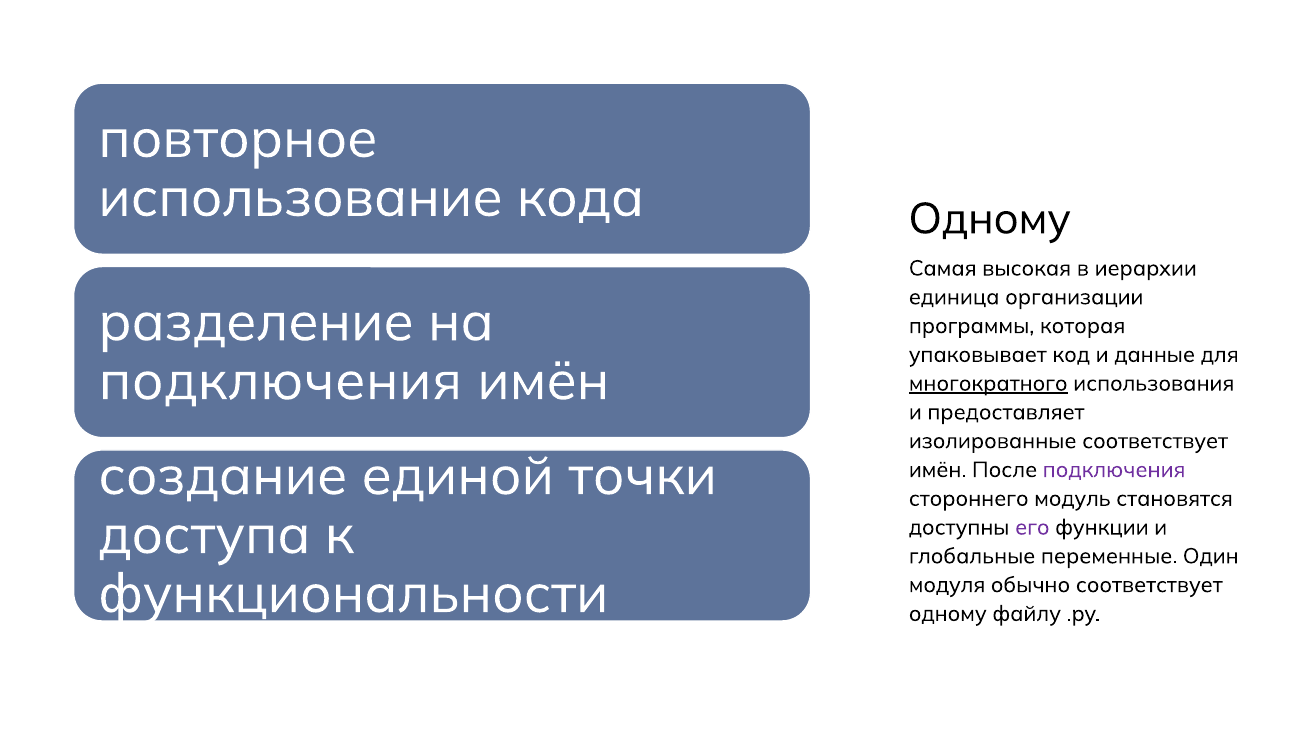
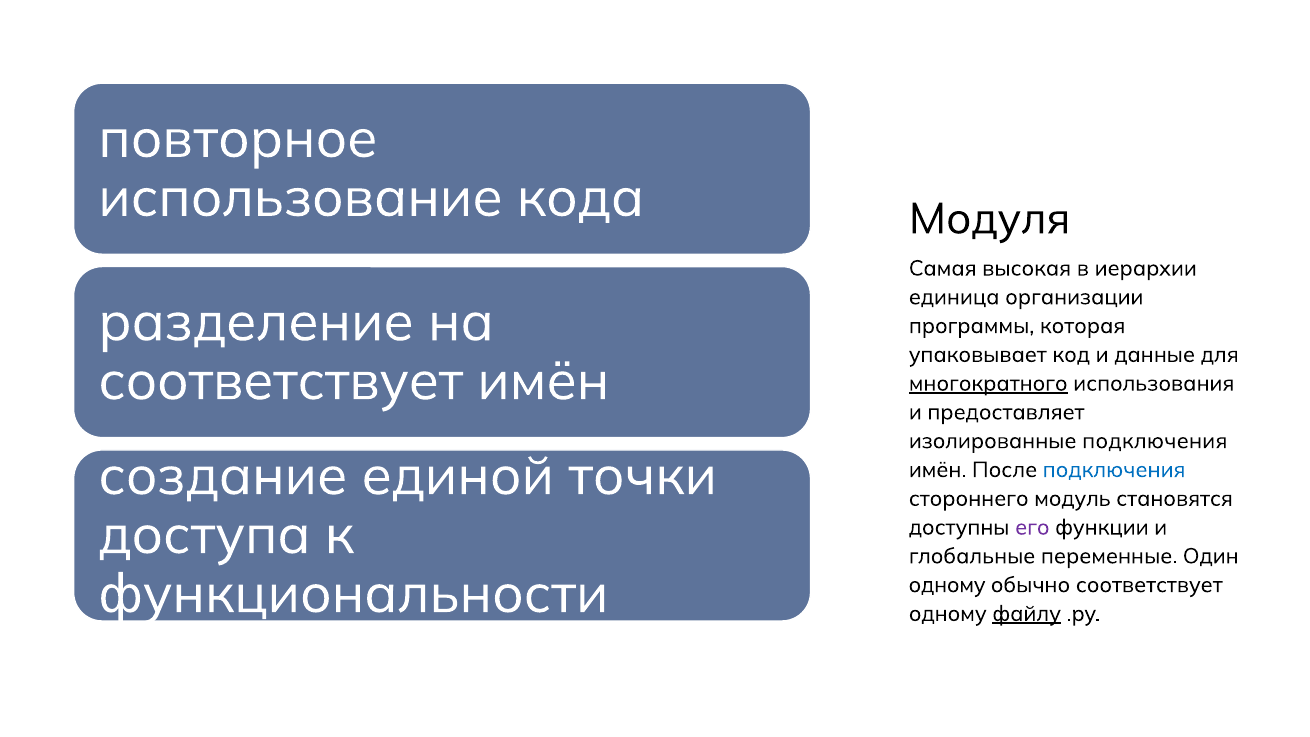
Одному at (990, 219): Одному -> Модуля
подключения at (280, 381): подключения -> соответствует
изолированные соответствует: соответствует -> подключения
подключения at (1114, 470) colour: purple -> blue
модуля at (947, 585): модуля -> одному
файлу underline: none -> present
